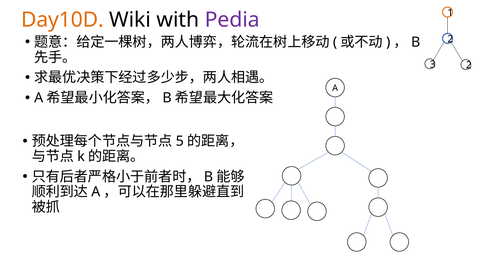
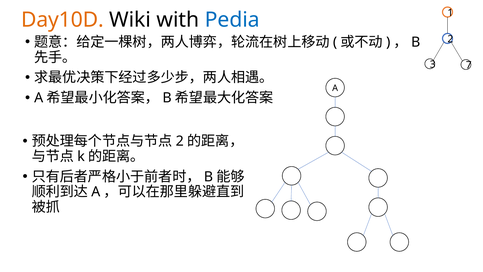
Pedia colour: purple -> blue
3 2: 2 -> 7
5 at (180, 141): 5 -> 2
